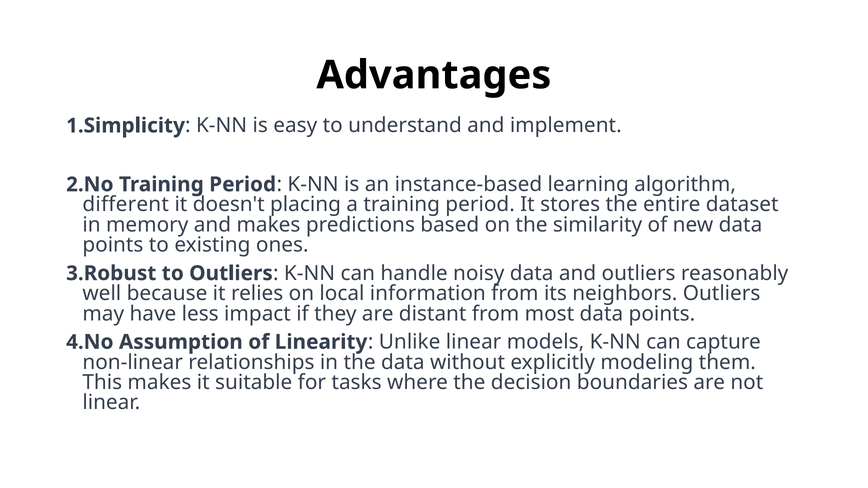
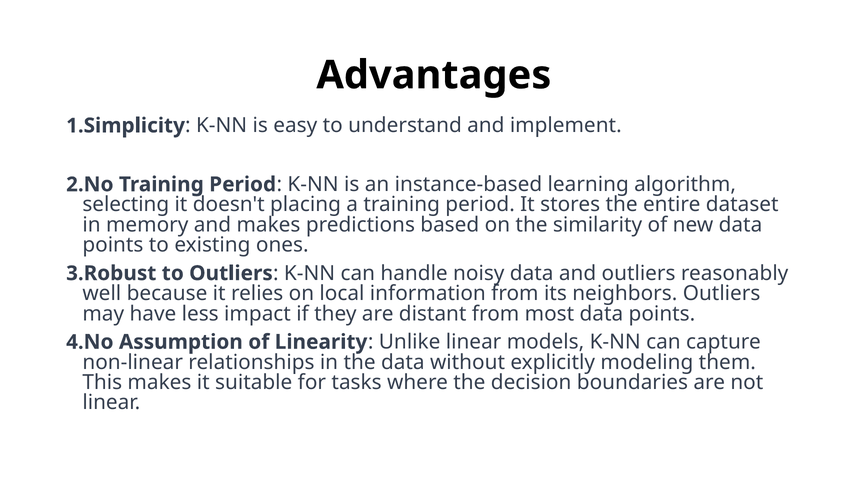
different: different -> selecting
